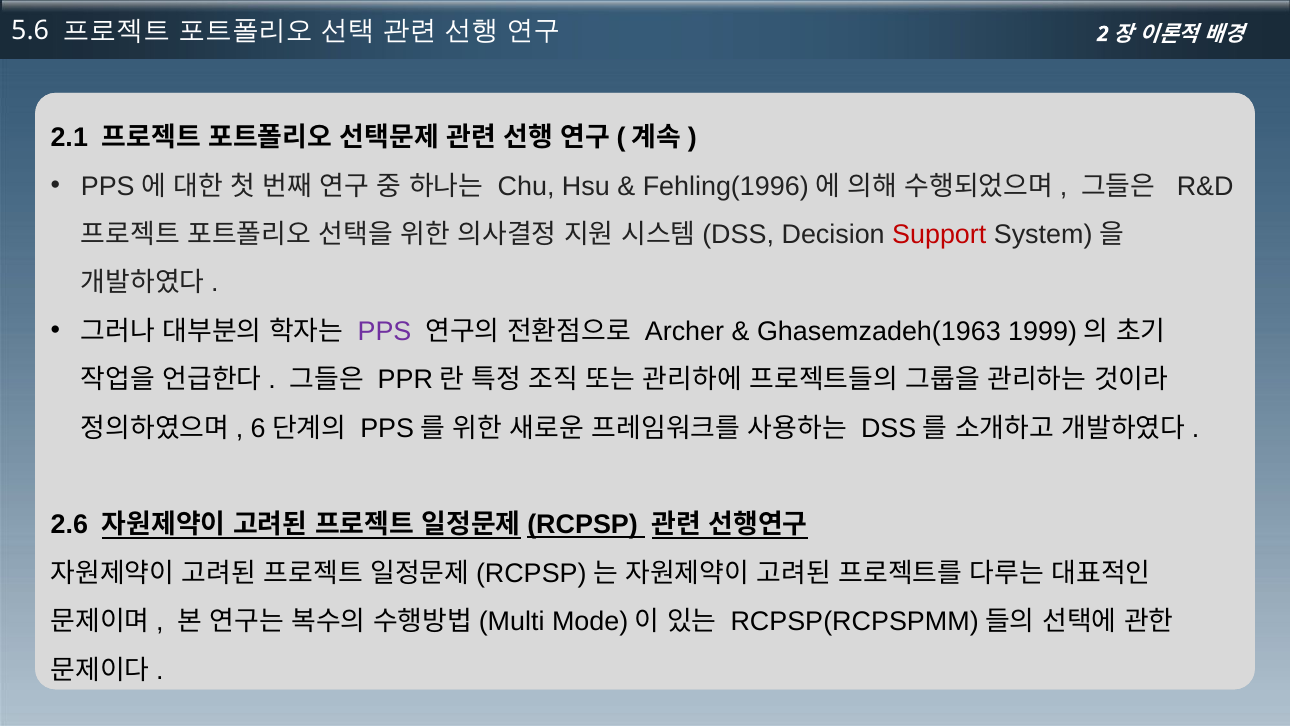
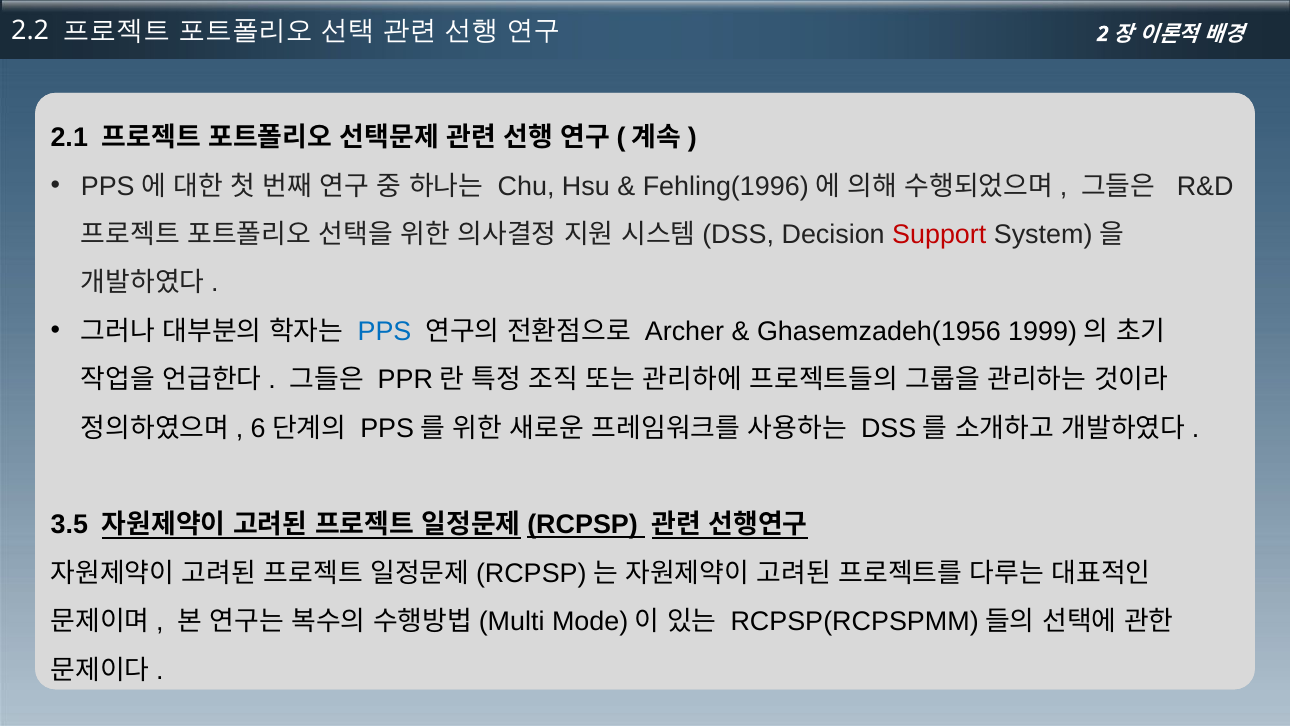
5.6: 5.6 -> 2.2
PPS colour: purple -> blue
Ghasemzadeh(1963: Ghasemzadeh(1963 -> Ghasemzadeh(1956
2.6: 2.6 -> 3.5
